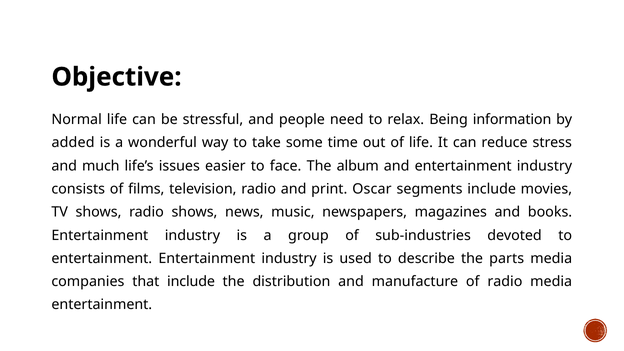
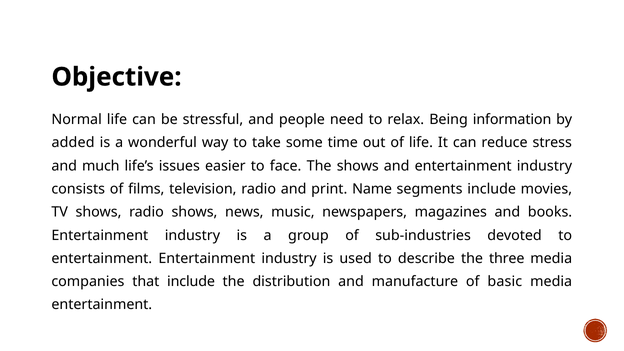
The album: album -> shows
Oscar: Oscar -> Name
parts: parts -> three
of radio: radio -> basic
